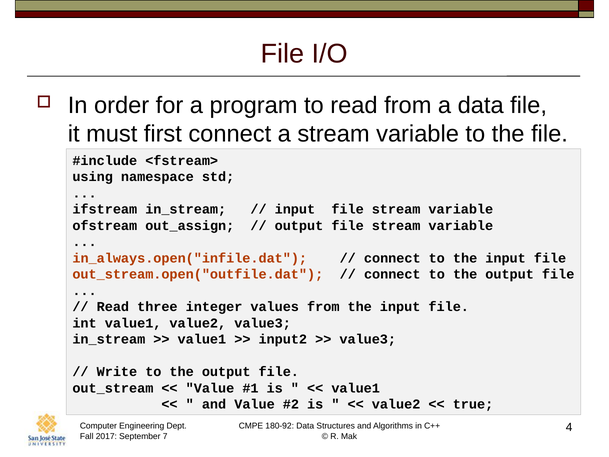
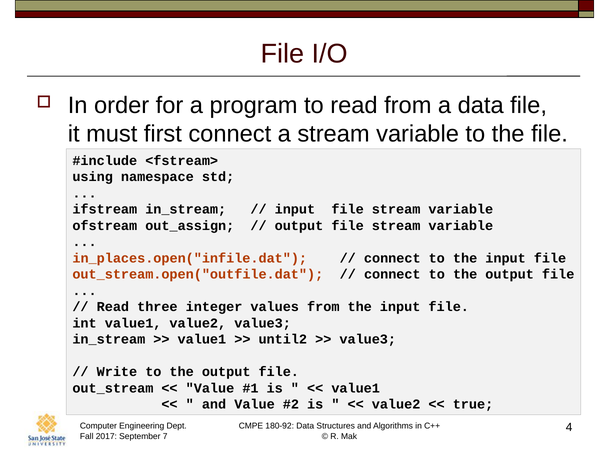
in_always.open("infile.dat: in_always.open("infile.dat -> in_places.open("infile.dat
input2: input2 -> until2
